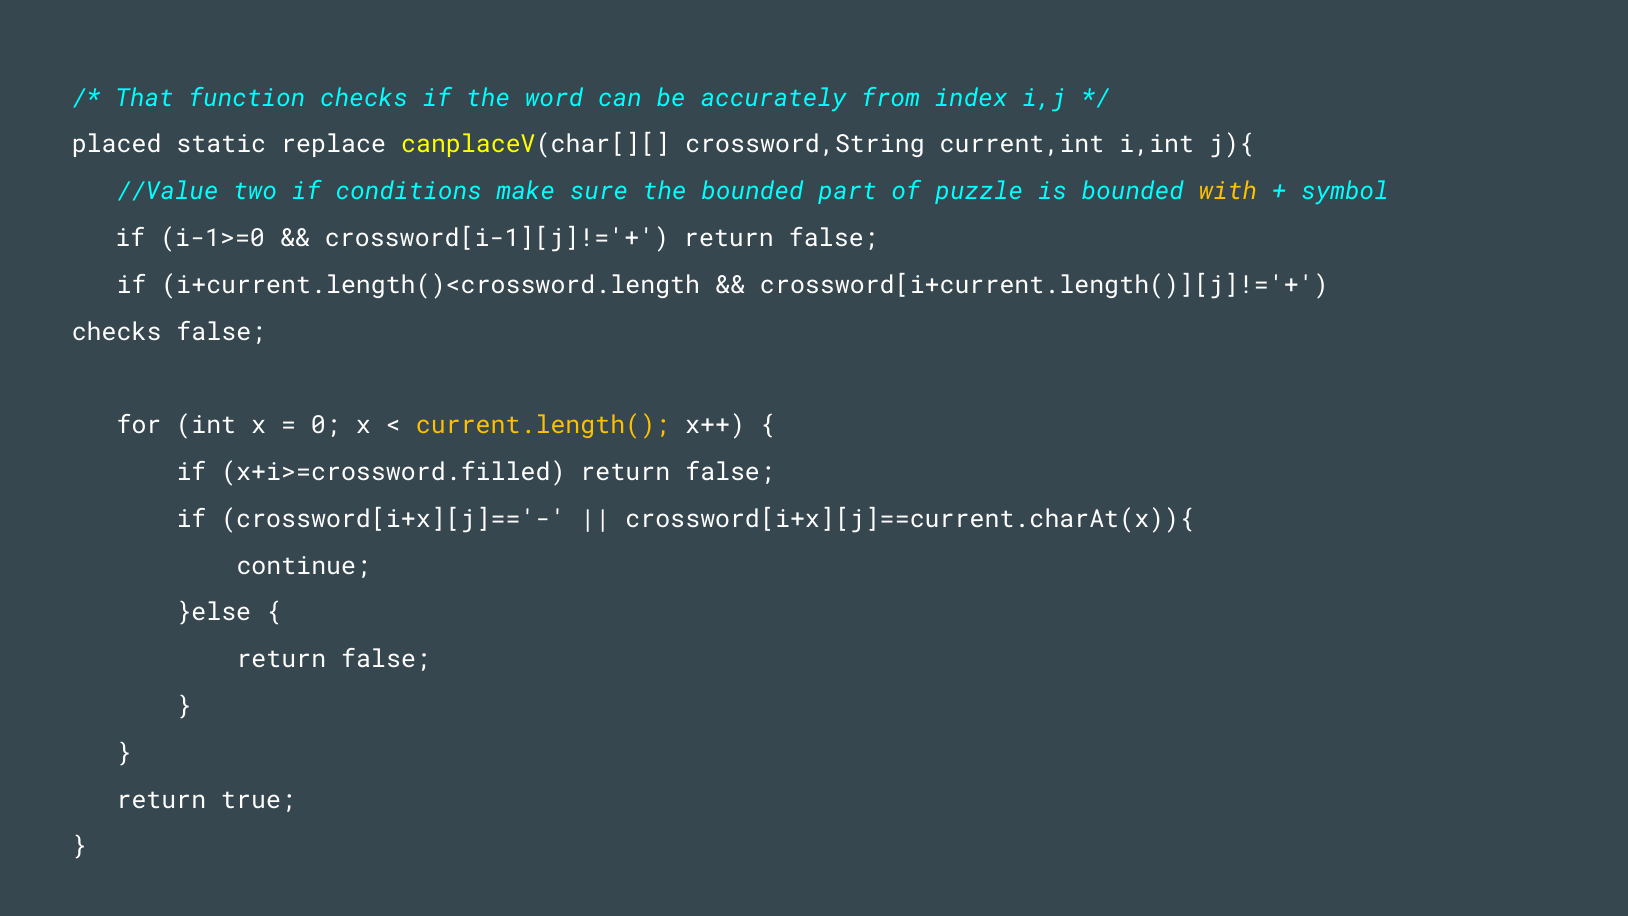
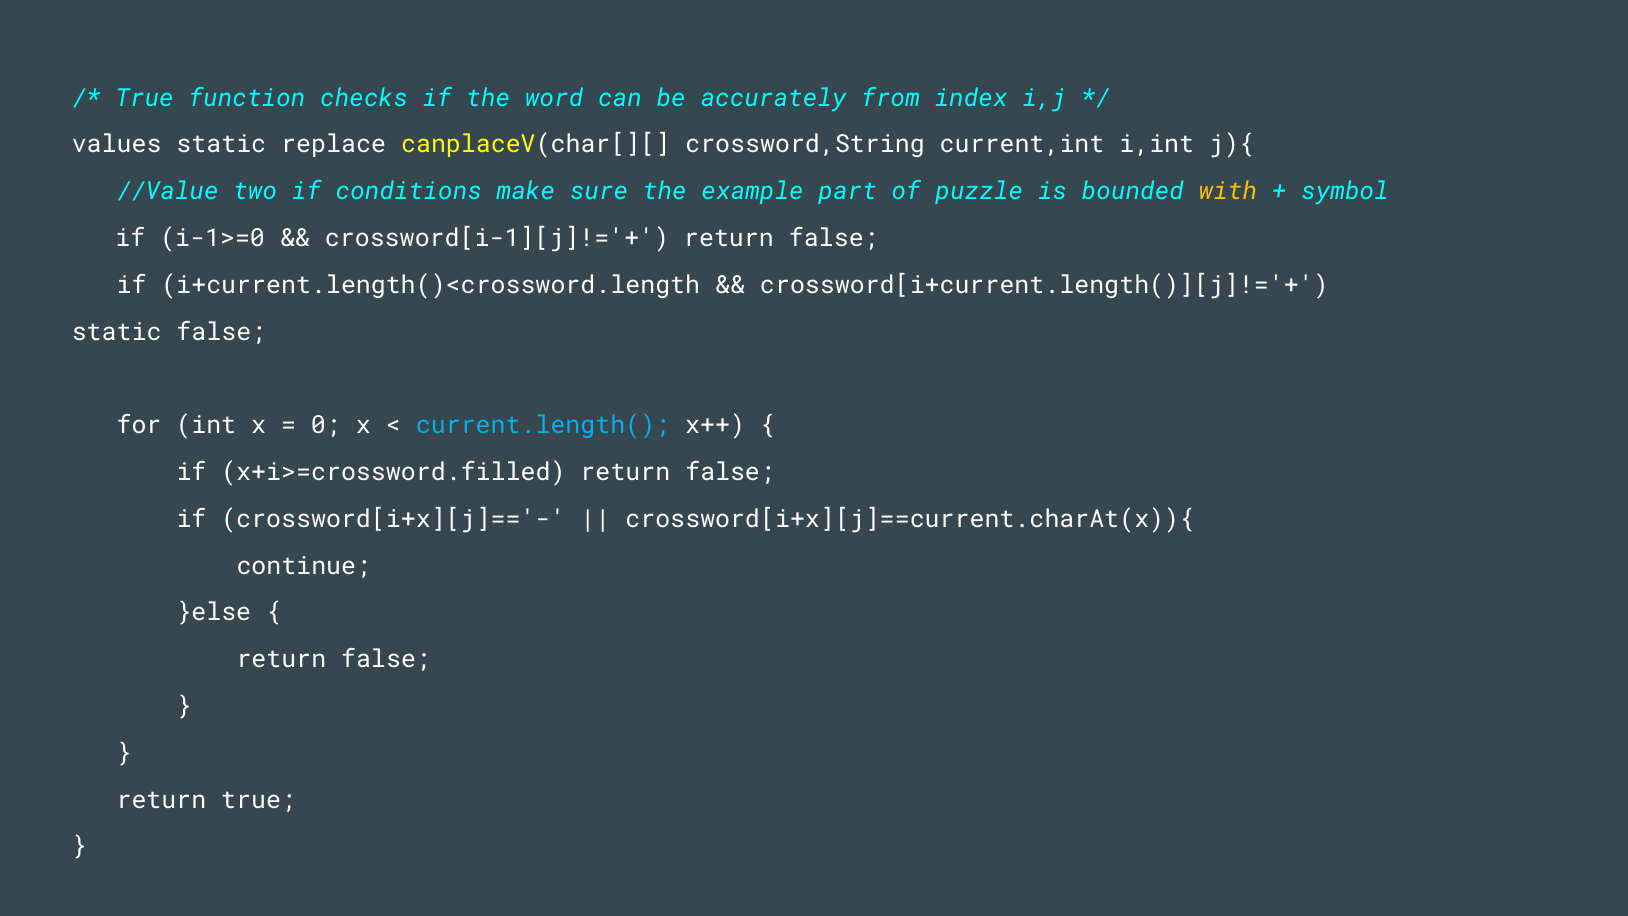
That at (145, 98): That -> True
placed: placed -> values
the bounded: bounded -> example
checks at (117, 332): checks -> static
current.length( colour: yellow -> light blue
